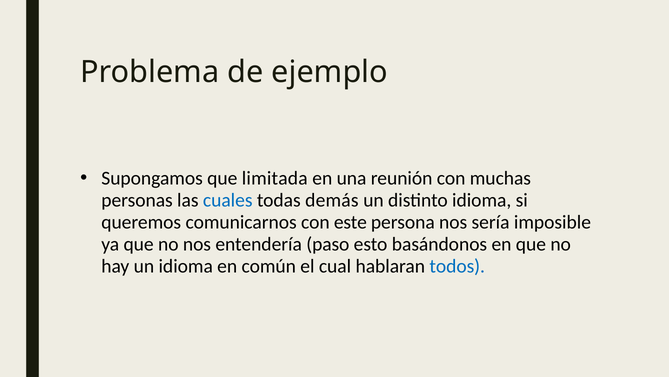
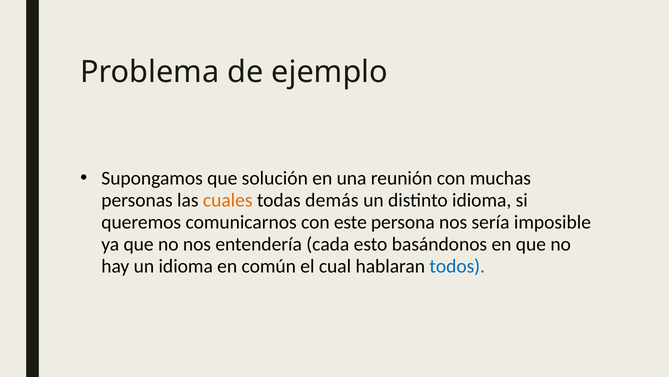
limitada: limitada -> solución
cuales colour: blue -> orange
paso: paso -> cada
